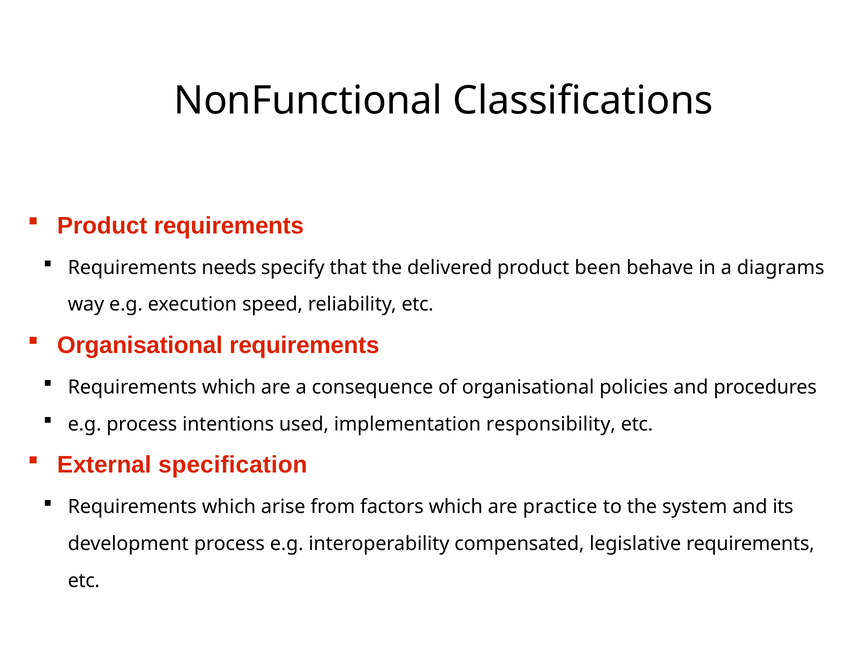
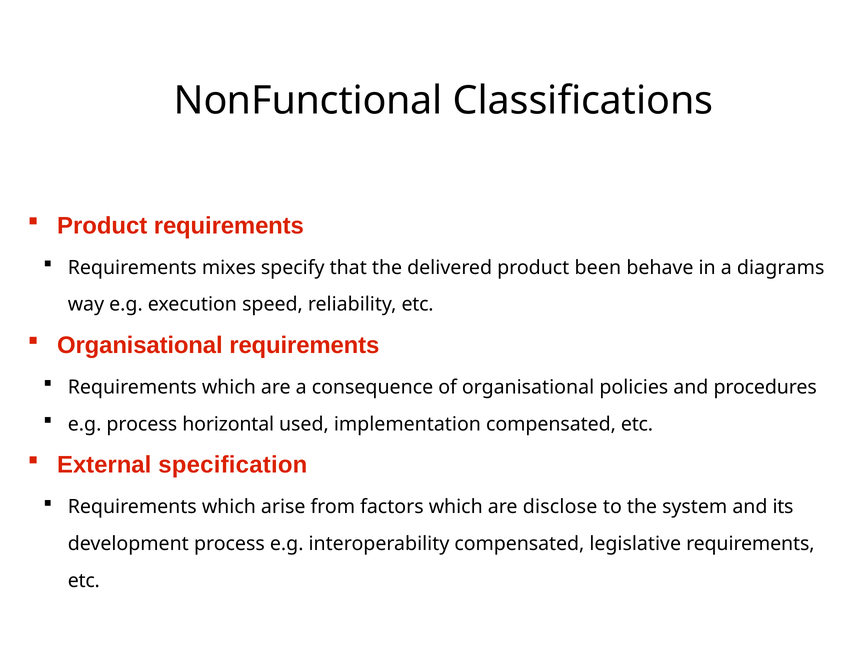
needs: needs -> mixes
intentions: intentions -> horizontal
implementation responsibility: responsibility -> compensated
practice: practice -> disclose
